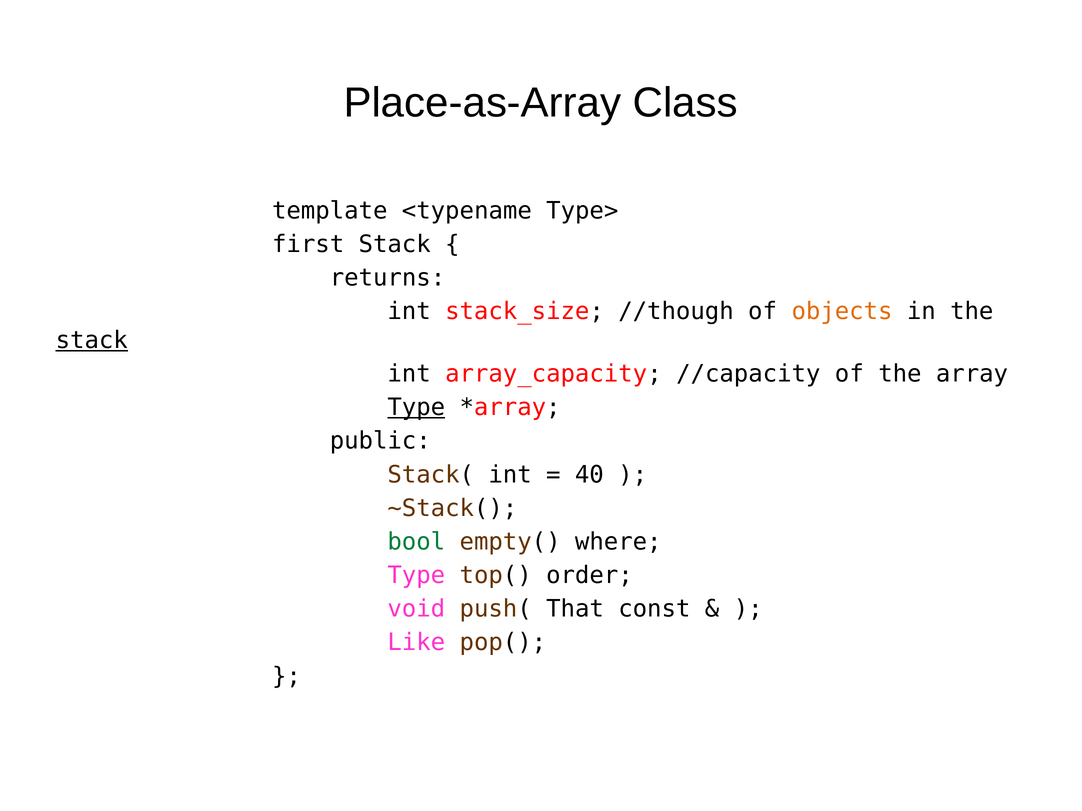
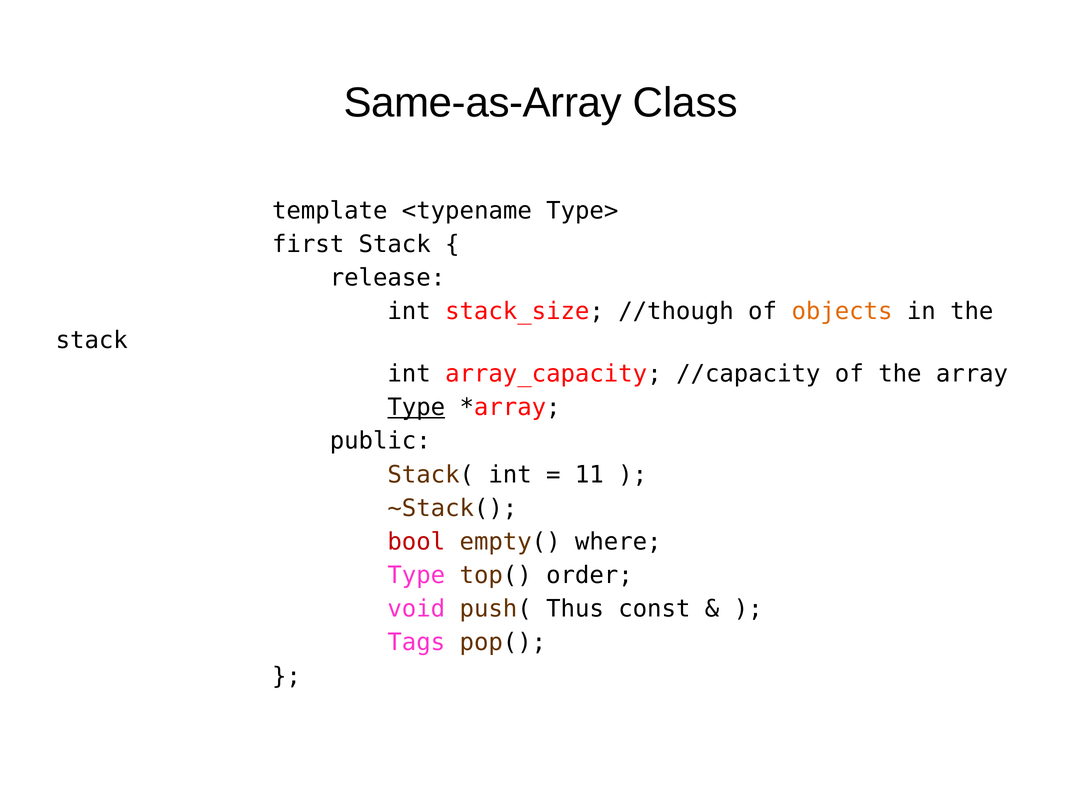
Place-as-Array: Place-as-Array -> Same-as-Array
returns: returns -> release
stack at (92, 340) underline: present -> none
40: 40 -> 11
bool colour: green -> red
That: That -> Thus
Like: Like -> Tags
